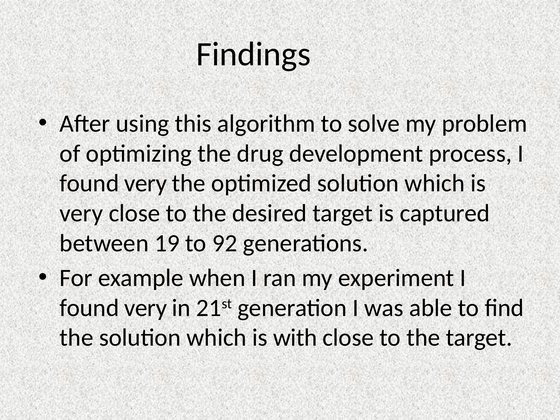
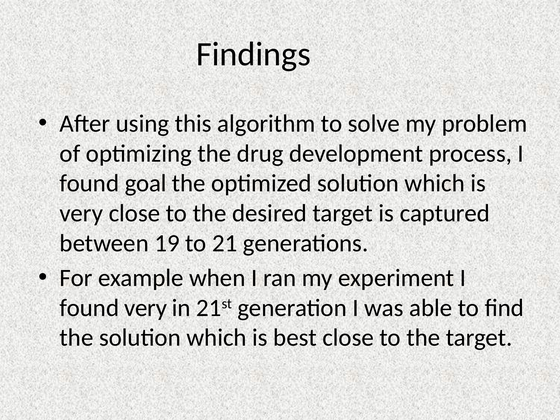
very at (146, 183): very -> goal
92: 92 -> 21
with: with -> best
